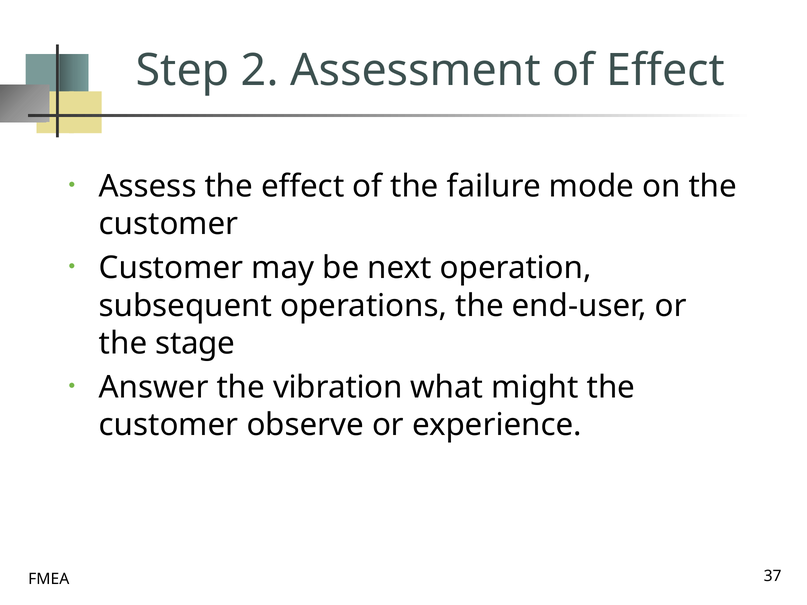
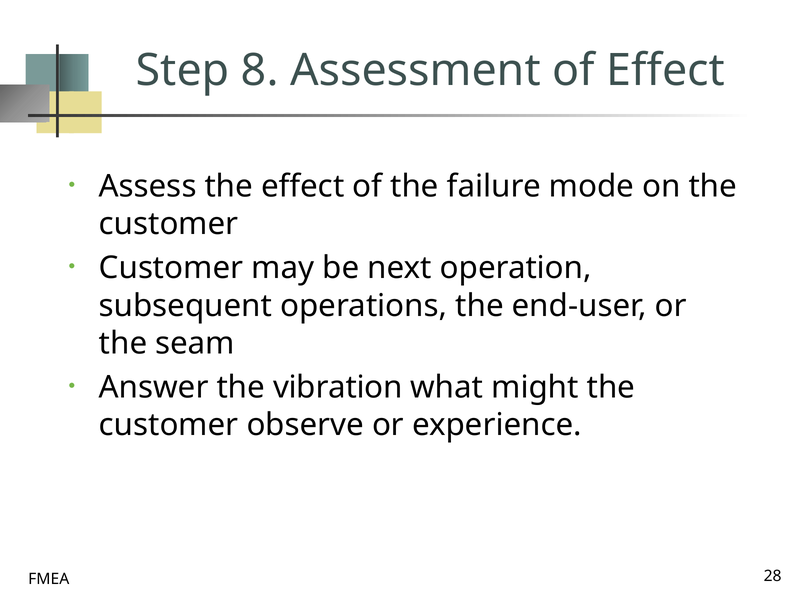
2: 2 -> 8
stage: stage -> seam
37: 37 -> 28
